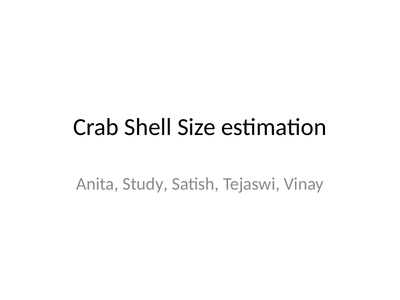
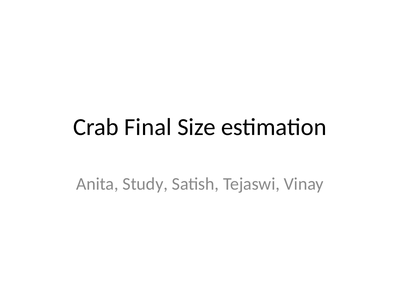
Shell: Shell -> Final
